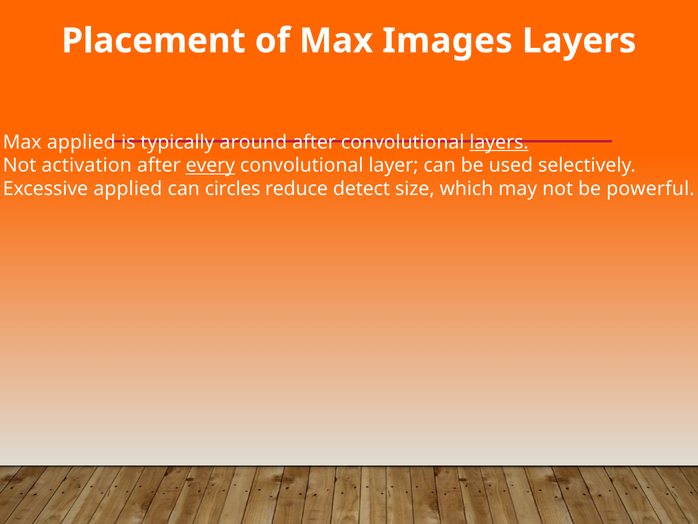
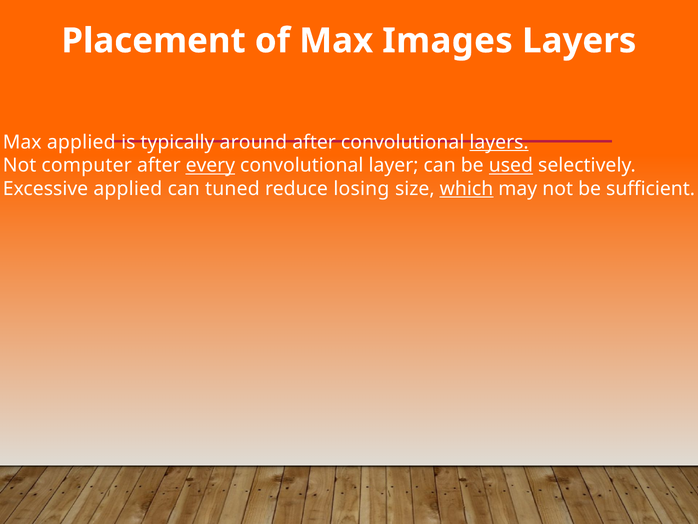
activation: activation -> computer
used underline: none -> present
circles: circles -> tuned
detect: detect -> losing
which underline: none -> present
powerful: powerful -> sufficient
